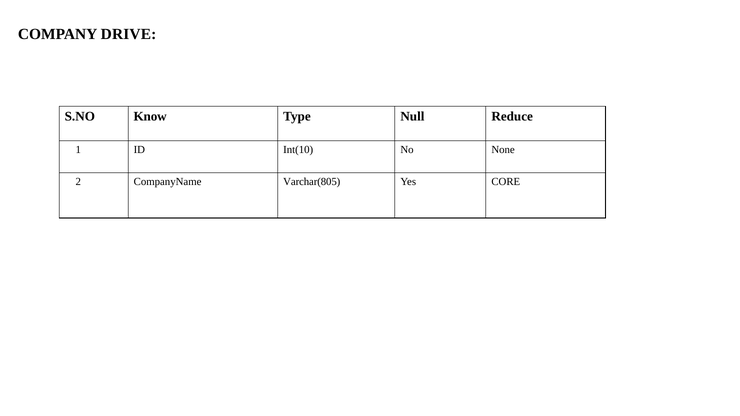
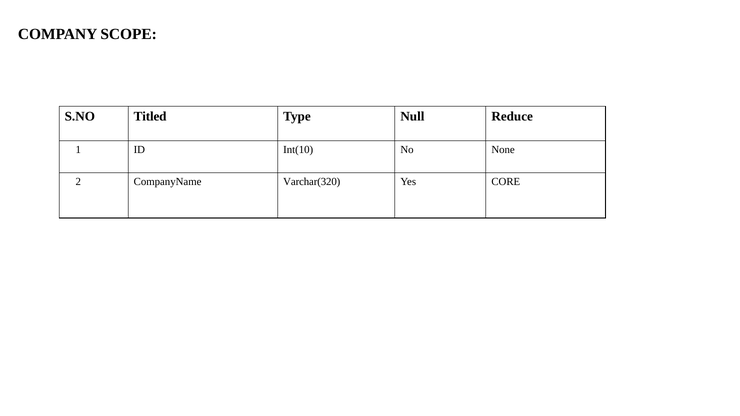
DRIVE: DRIVE -> SCOPE
Know: Know -> Titled
Varchar(805: Varchar(805 -> Varchar(320
